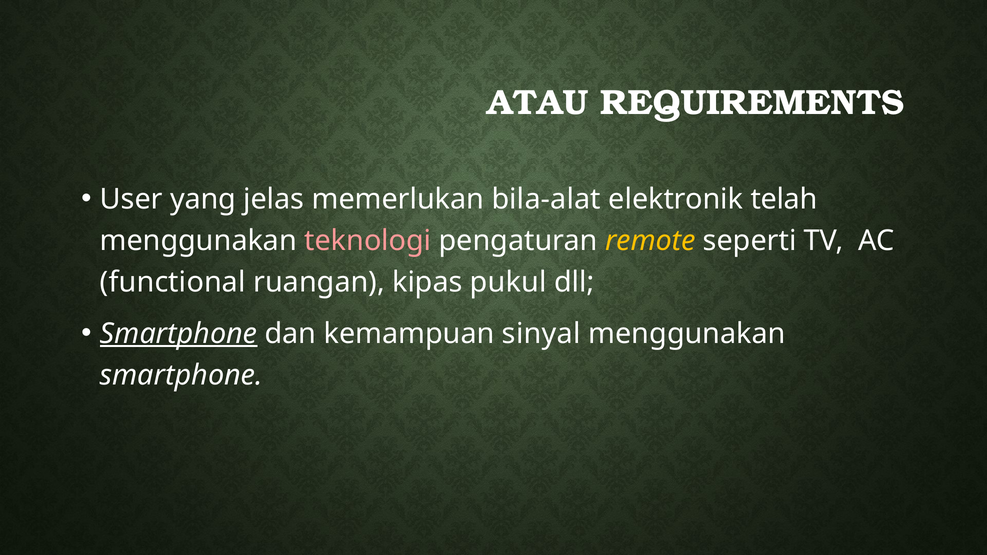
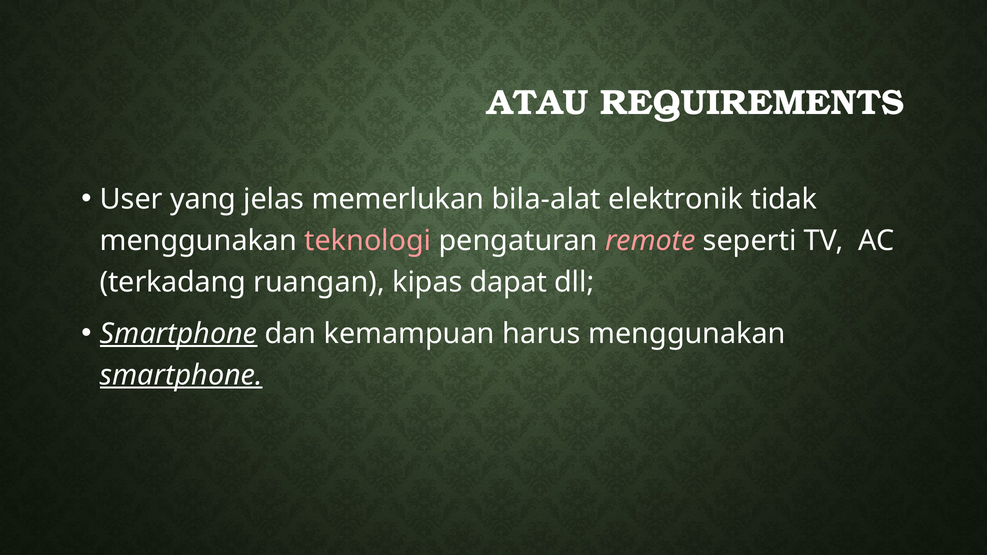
telah: telah -> tidak
remote colour: yellow -> pink
functional: functional -> terkadang
pukul: pukul -> dapat
sinyal: sinyal -> harus
smartphone at (181, 375) underline: none -> present
